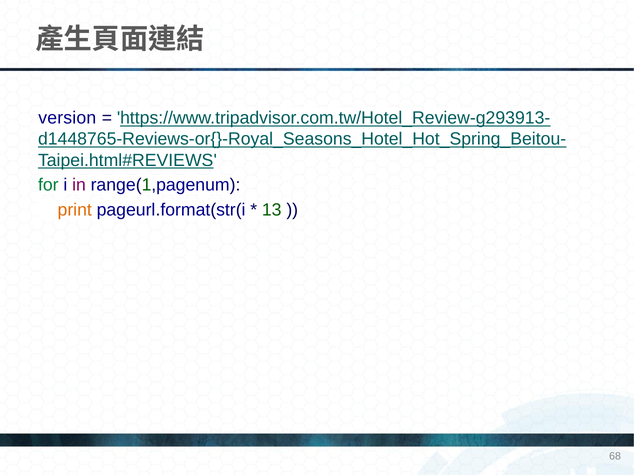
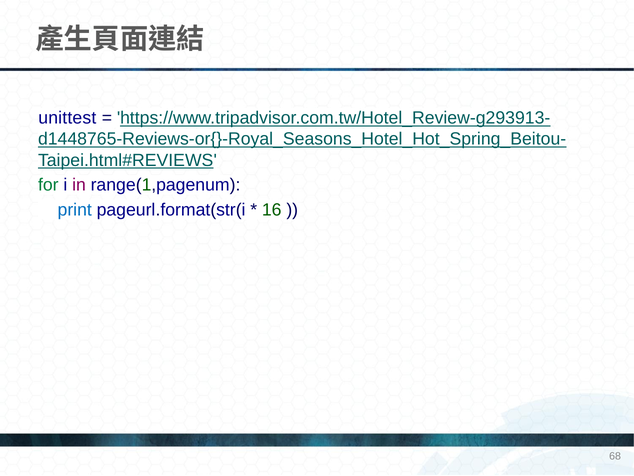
version: version -> unittest
print colour: orange -> blue
13: 13 -> 16
